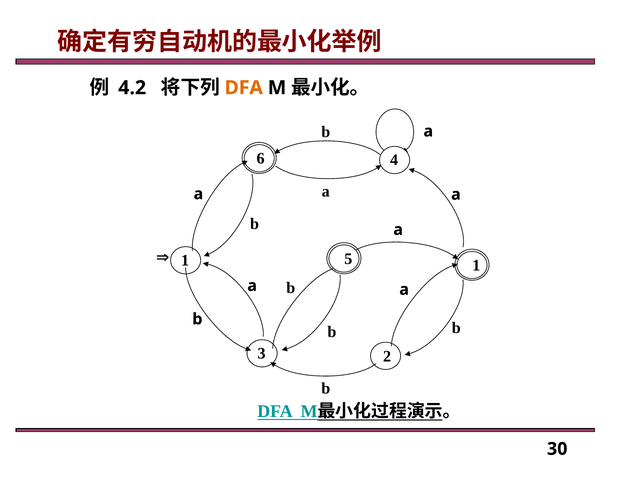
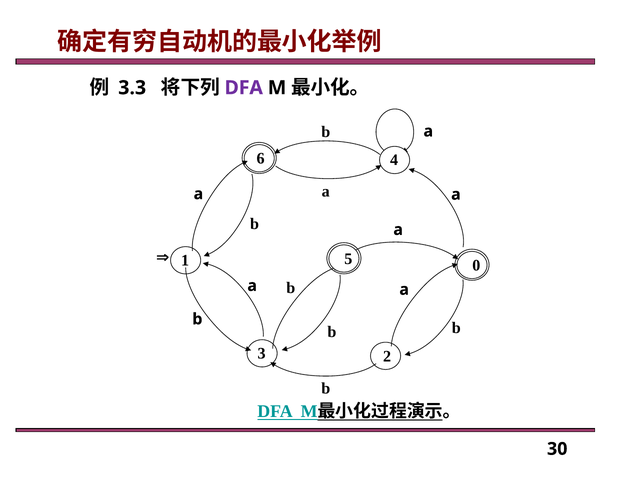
4.2: 4.2 -> 3.3
DFA at (244, 88) colour: orange -> purple
1 1: 1 -> 0
